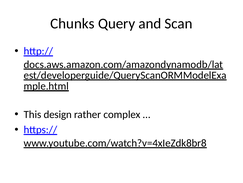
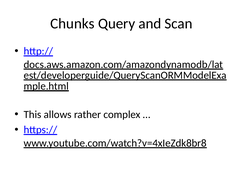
design: design -> allows
